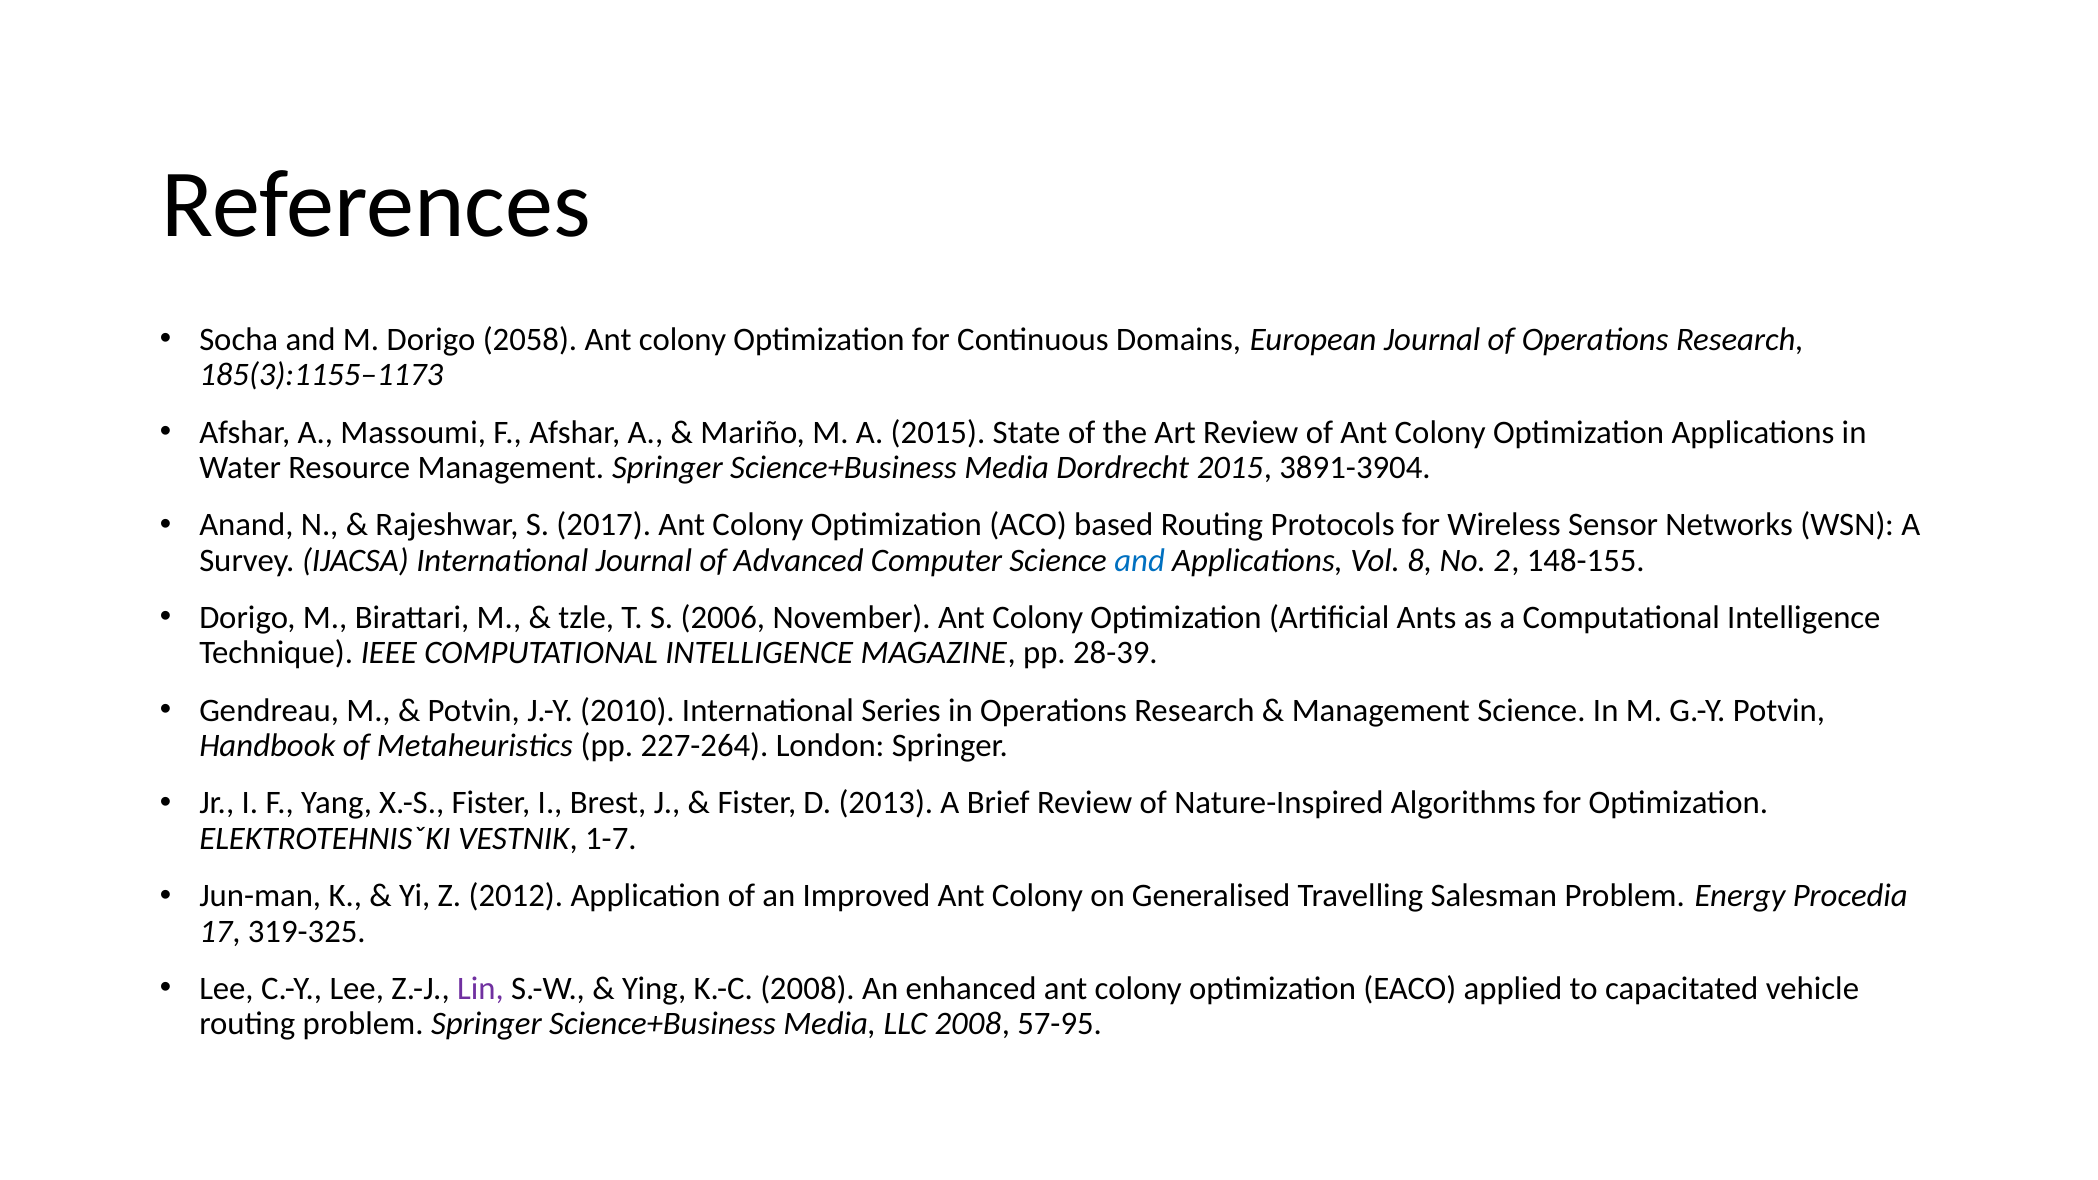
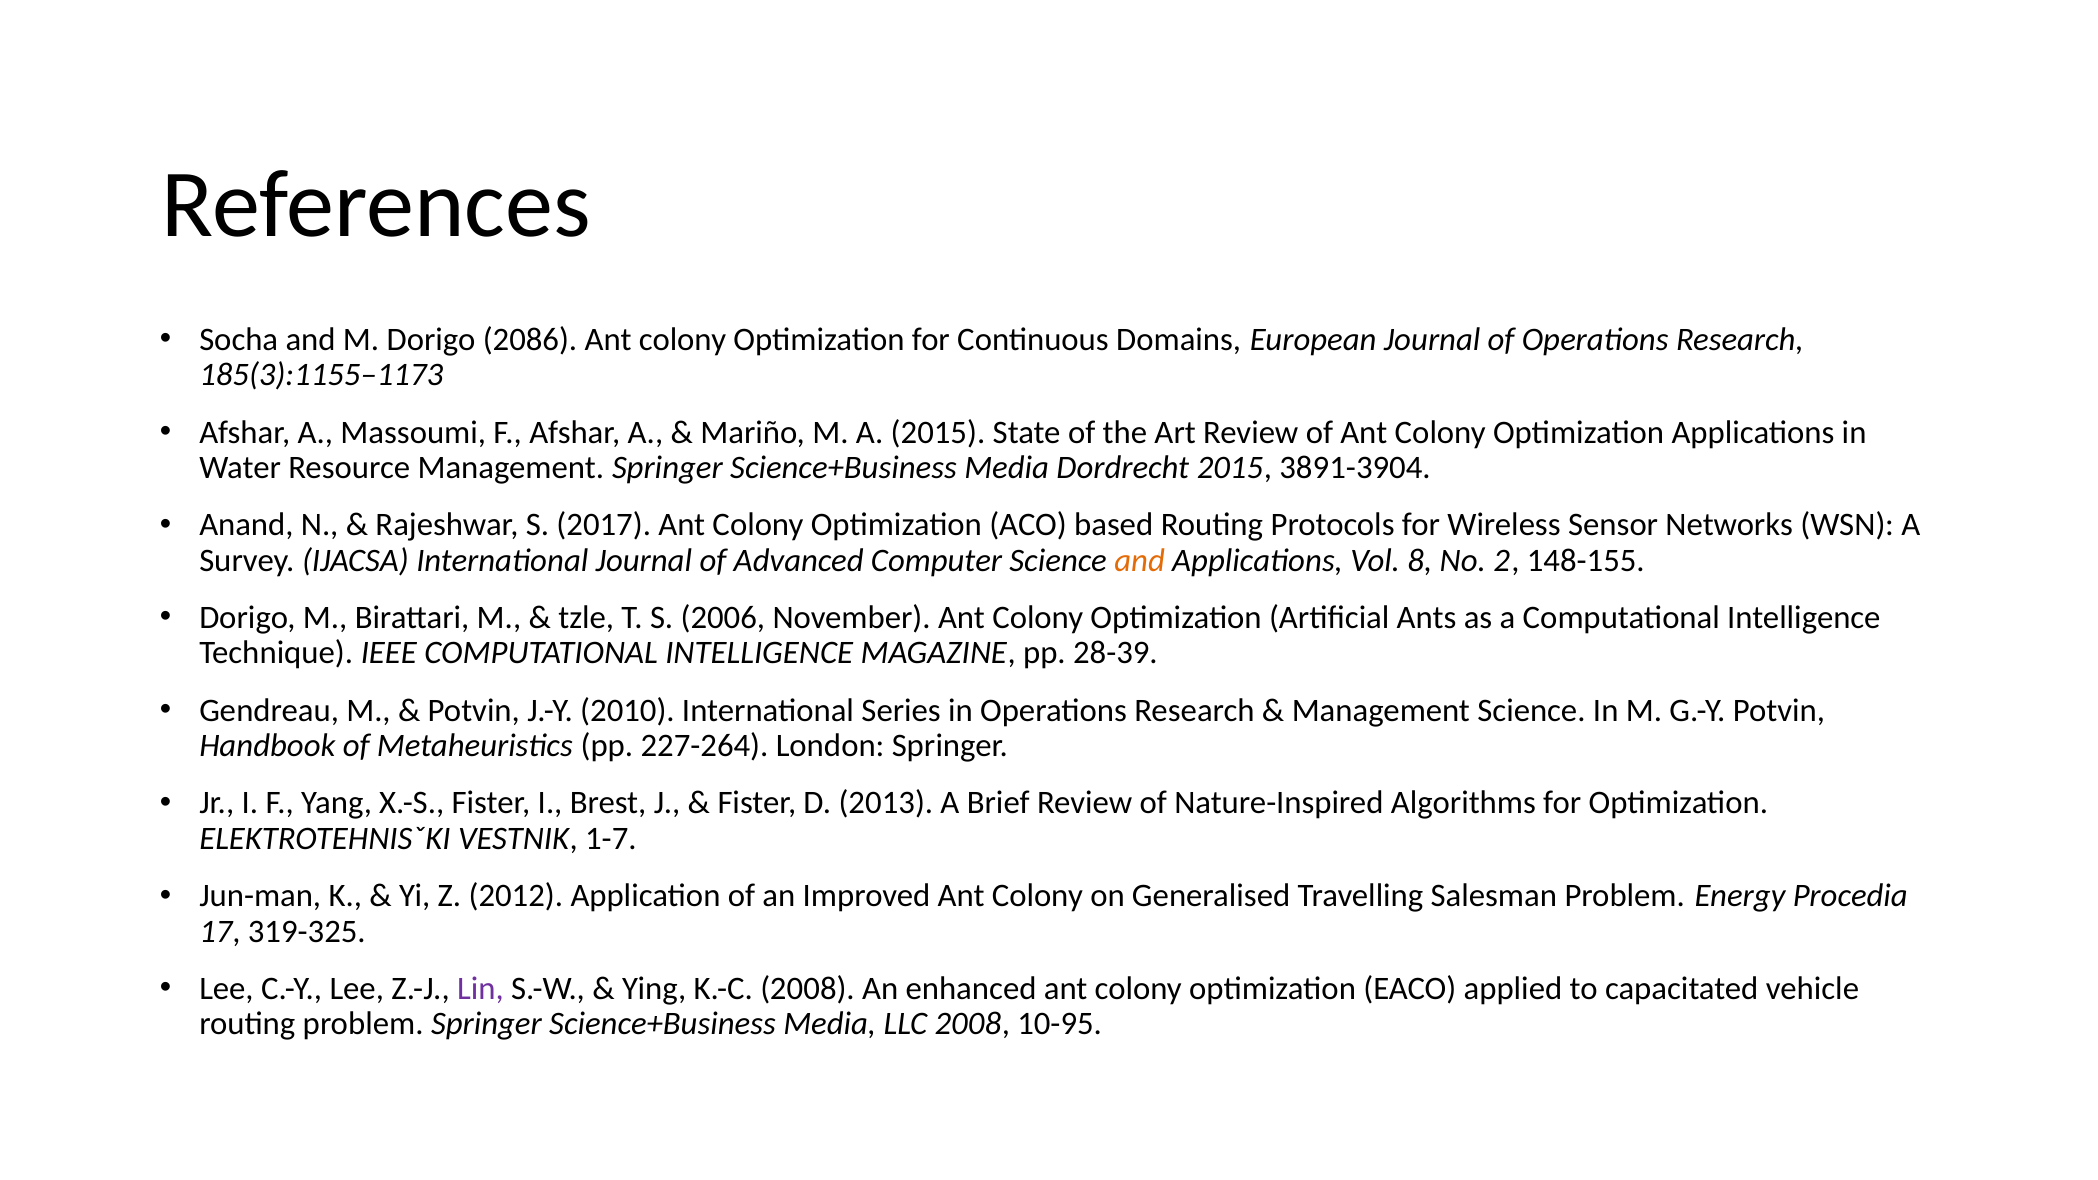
2058: 2058 -> 2086
and at (1140, 560) colour: blue -> orange
57-95: 57-95 -> 10-95
